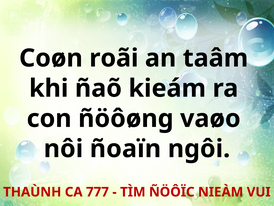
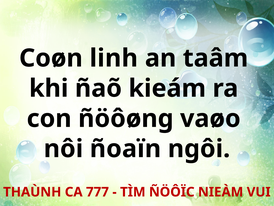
roãi: roãi -> linh
